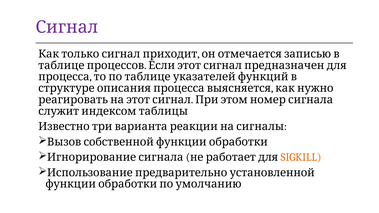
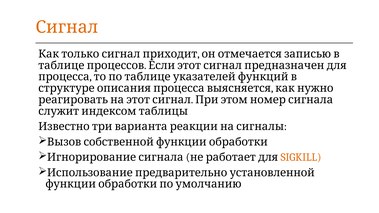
Сигнал colour: purple -> orange
